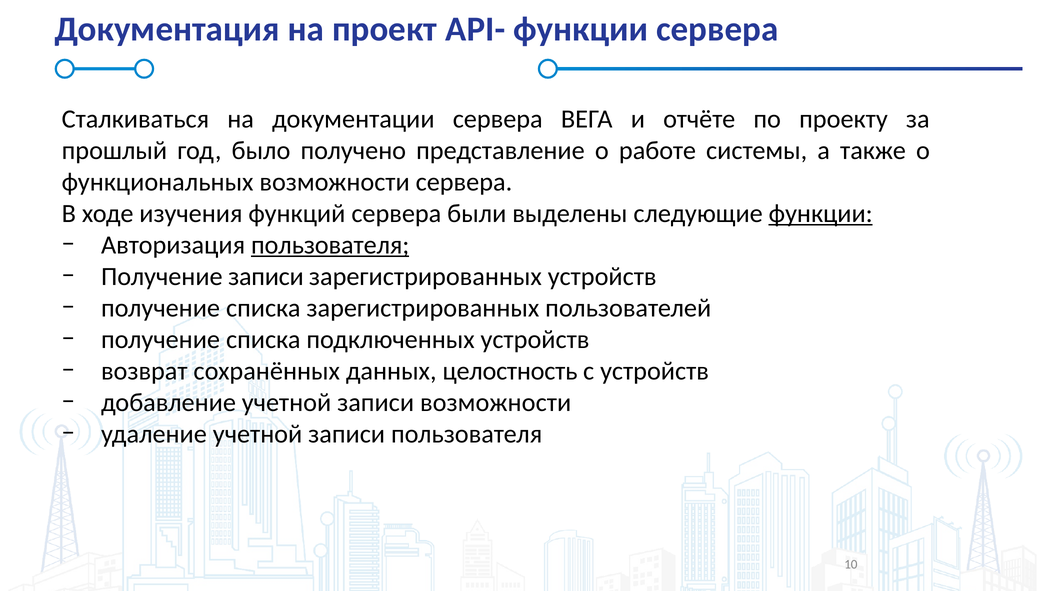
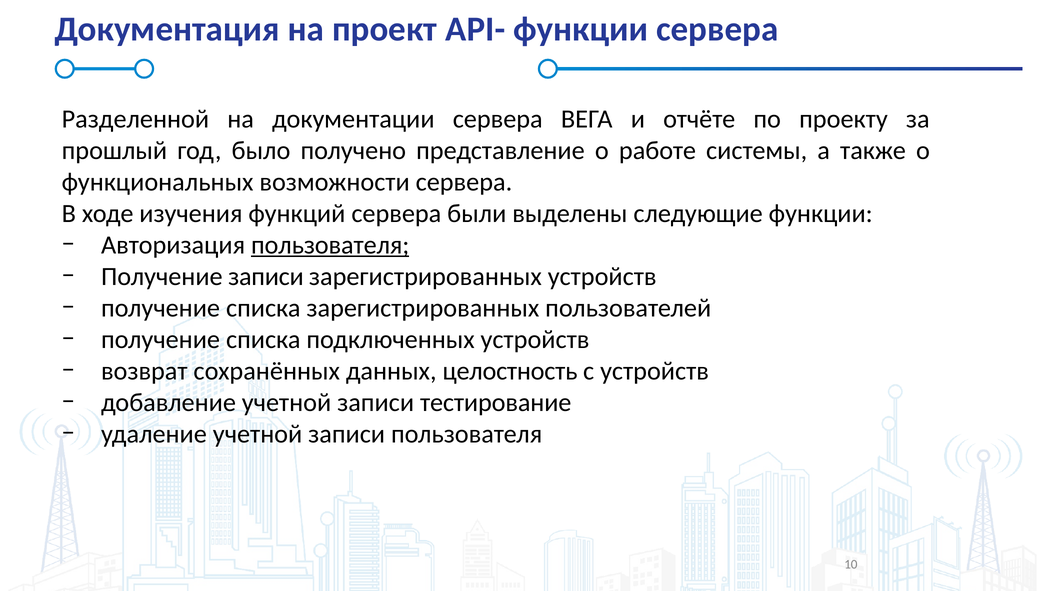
Сталкиваться: Сталкиваться -> Разделенной
функции at (821, 214) underline: present -> none
записи возможности: возможности -> тестирование
